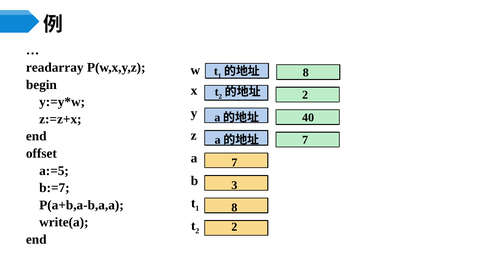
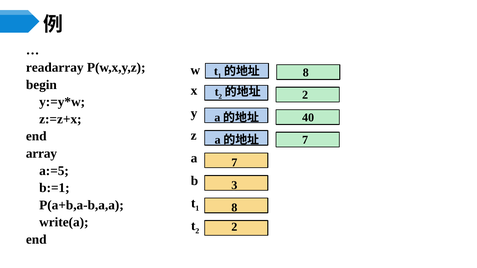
offset: offset -> array
b:=7: b:=7 -> b:=1
